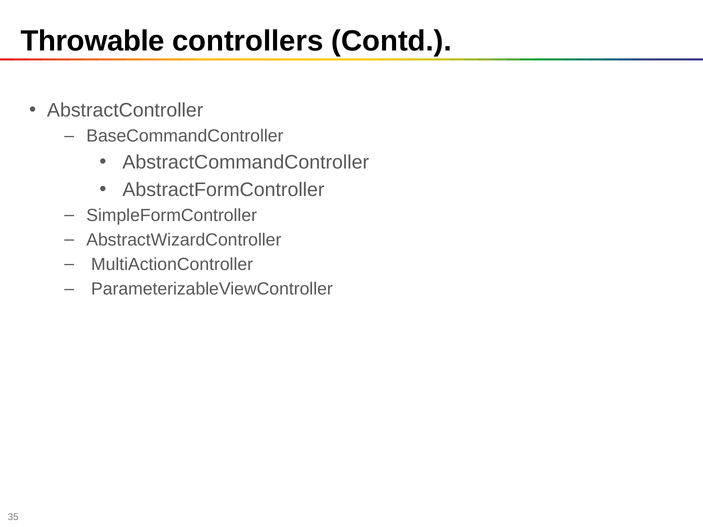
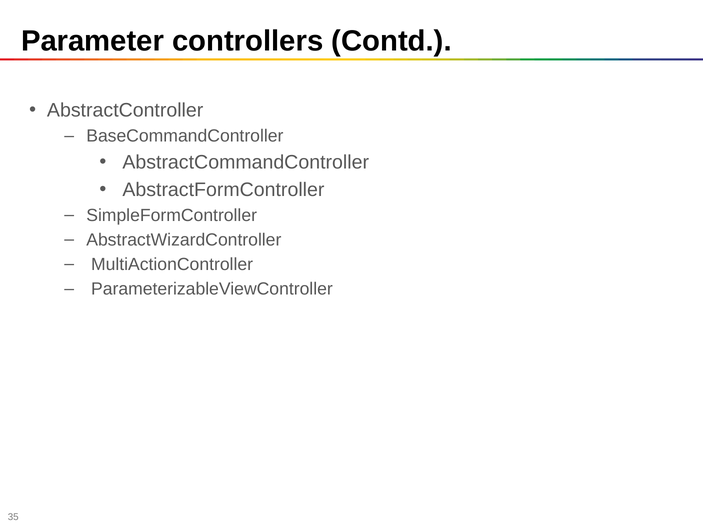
Throwable: Throwable -> Parameter
